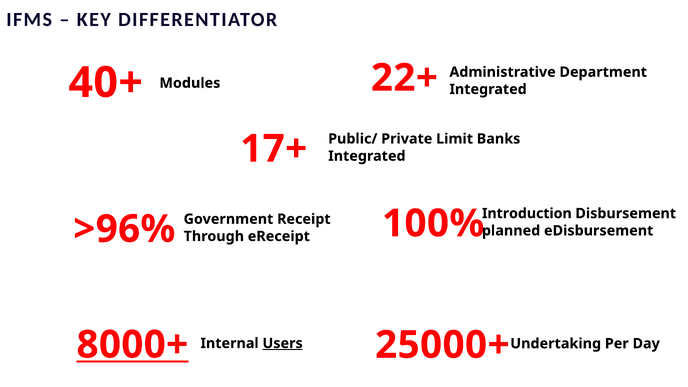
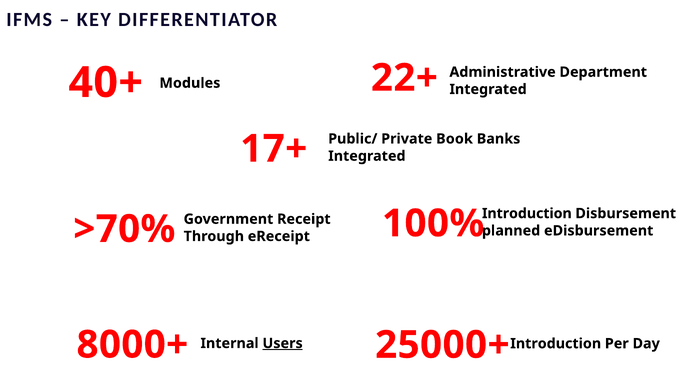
Limit: Limit -> Book
>96%: >96% -> >70%
8000+ underline: present -> none
25000+ Undertaking: Undertaking -> Introduction
